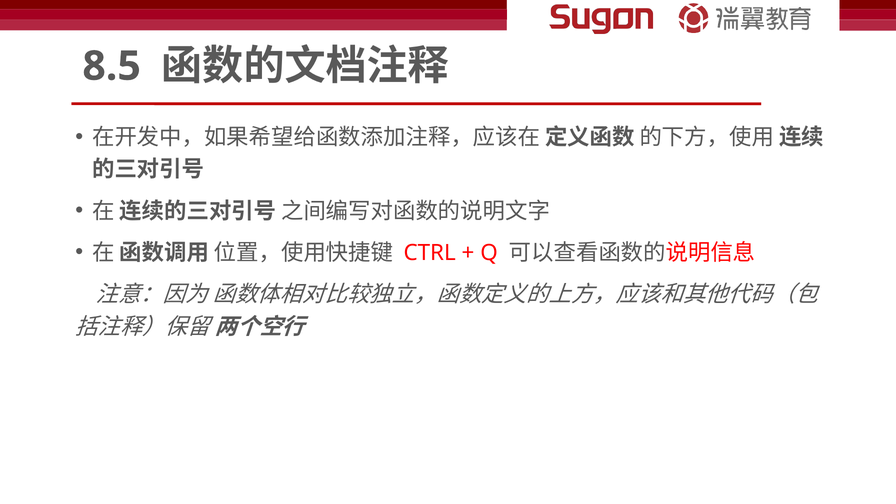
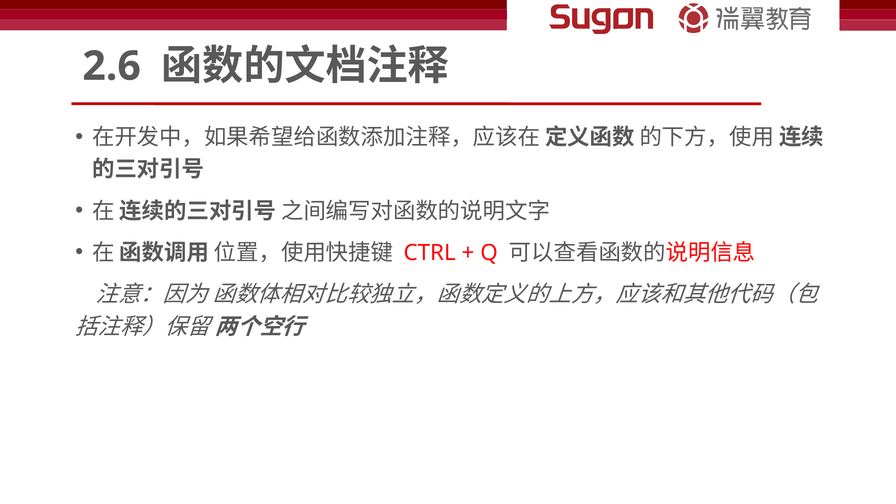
8.5: 8.5 -> 2.6
